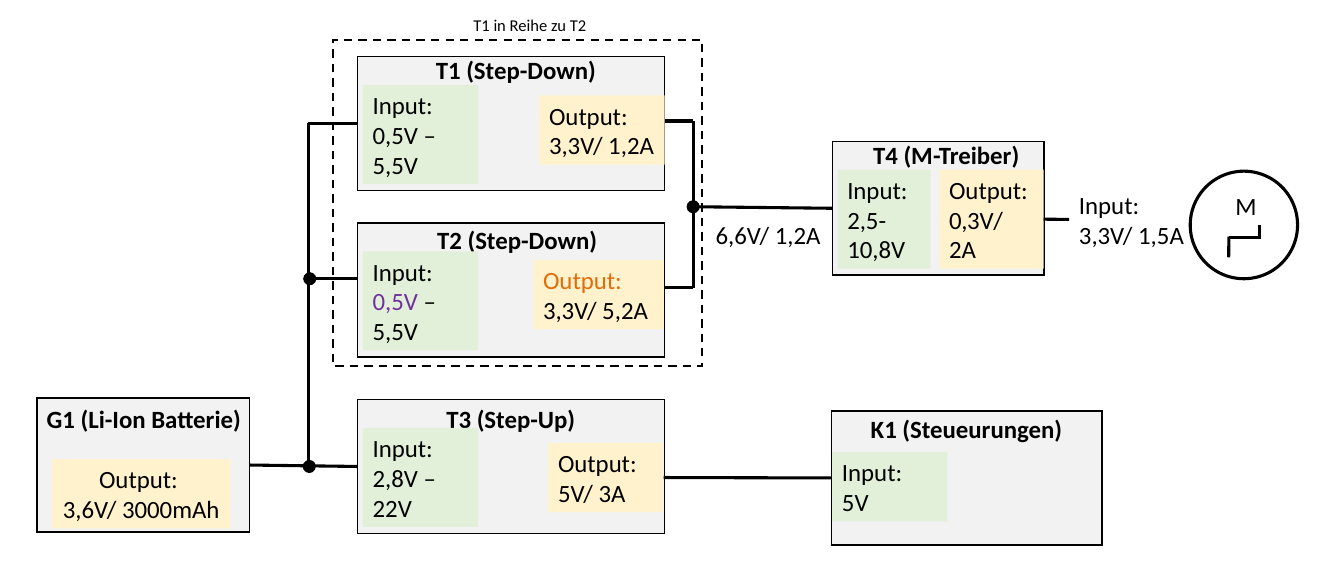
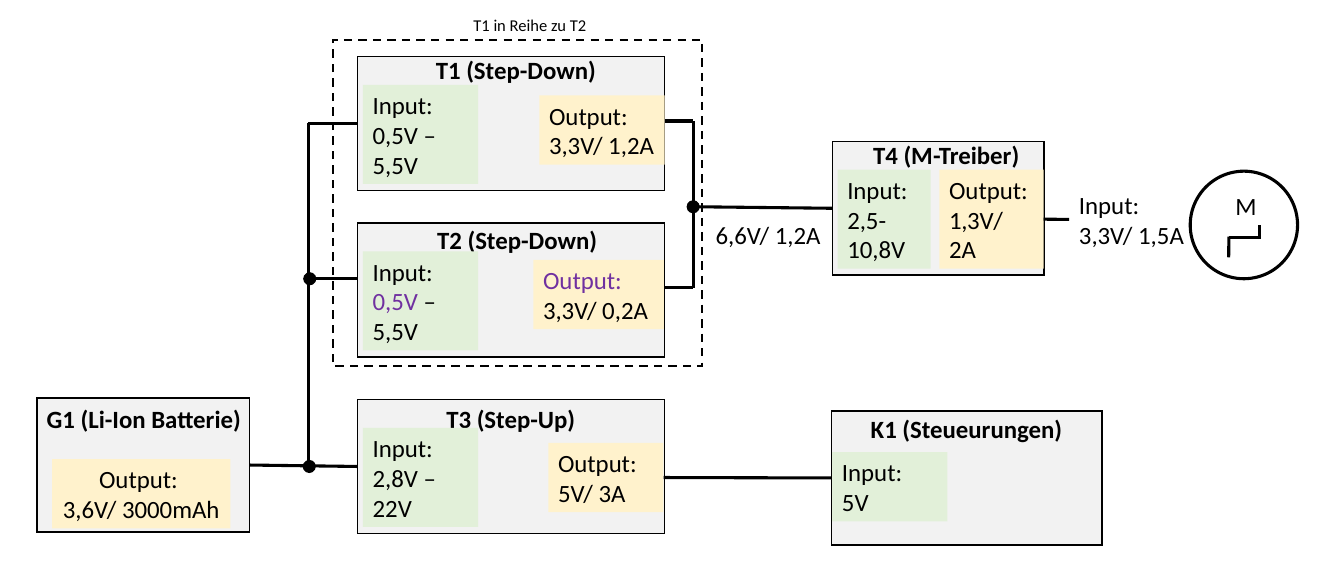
0,3V/: 0,3V/ -> 1,3V/
Output at (582, 282) colour: orange -> purple
5,2A: 5,2A -> 0,2A
